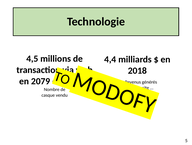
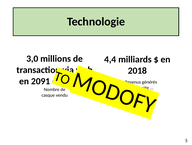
4,5: 4,5 -> 3,0
2079: 2079 -> 2091
